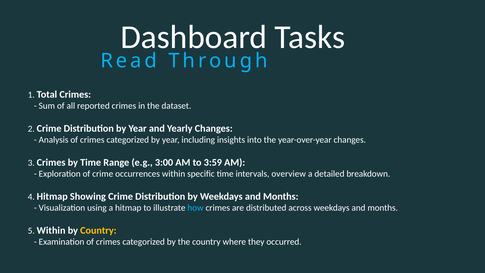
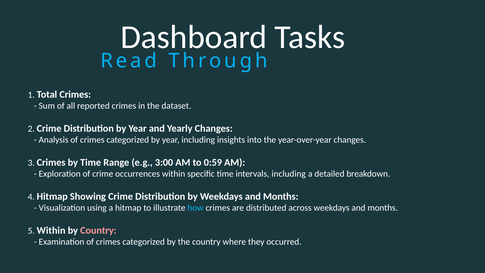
3:59: 3:59 -> 0:59
intervals overview: overview -> including
Country at (98, 230) colour: yellow -> pink
